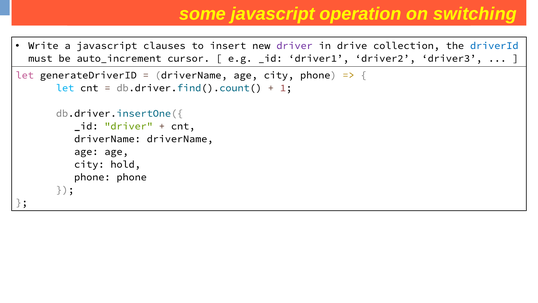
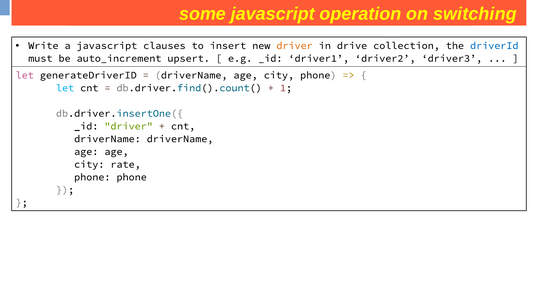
driver at (295, 46) colour: purple -> orange
cursor: cursor -> upsert
hold: hold -> rate
